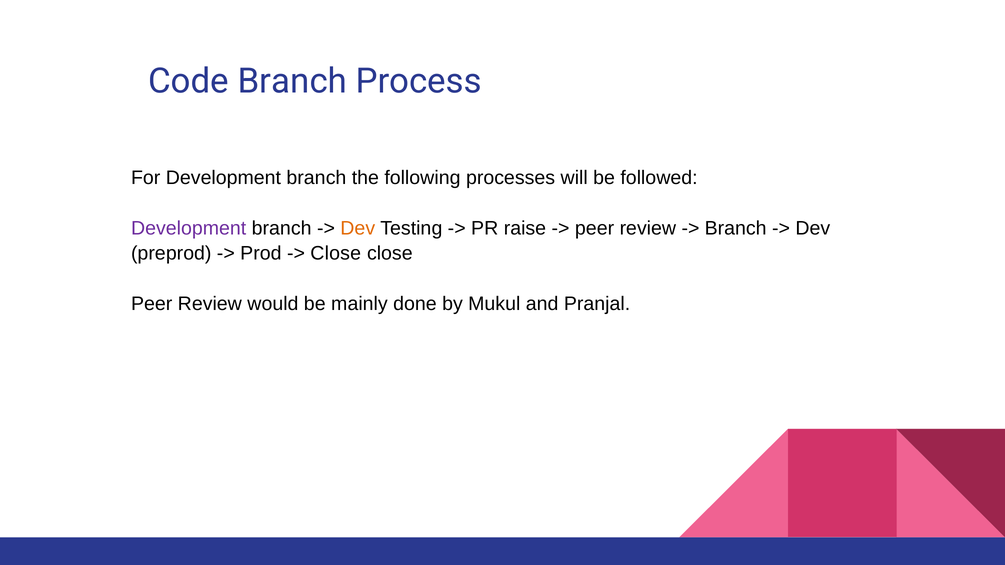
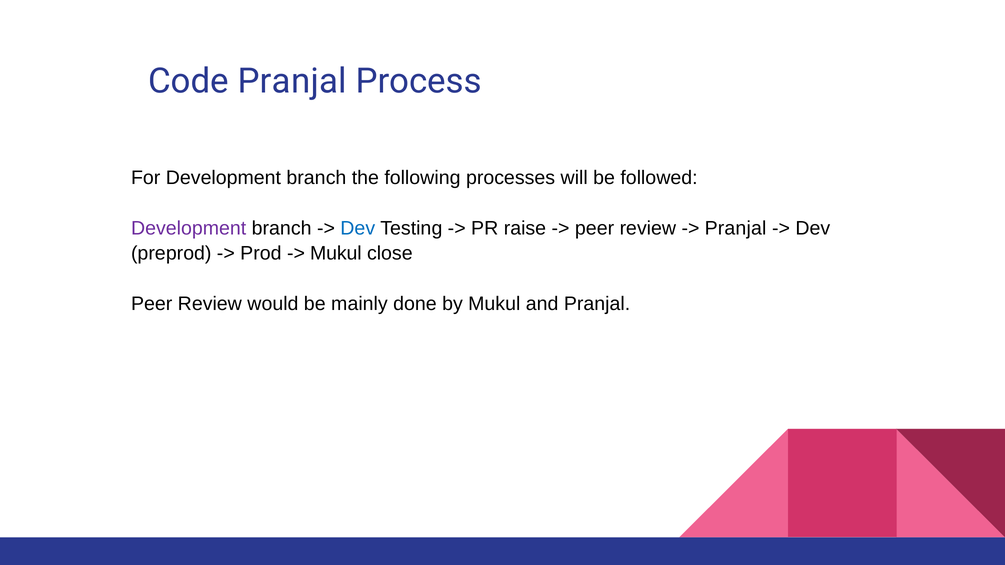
Code Branch: Branch -> Pranjal
Dev at (358, 228) colour: orange -> blue
Branch at (736, 228): Branch -> Pranjal
Close at (336, 253): Close -> Mukul
